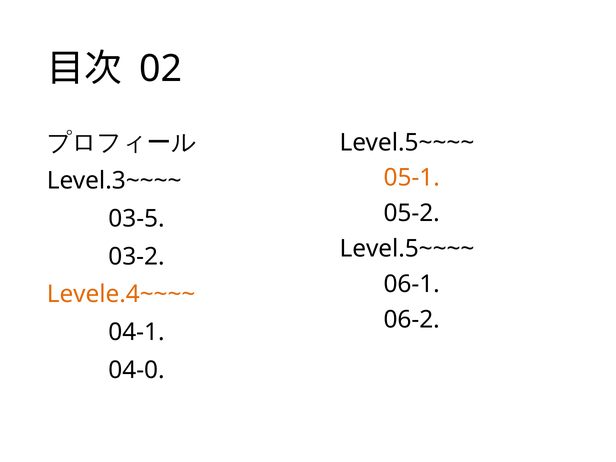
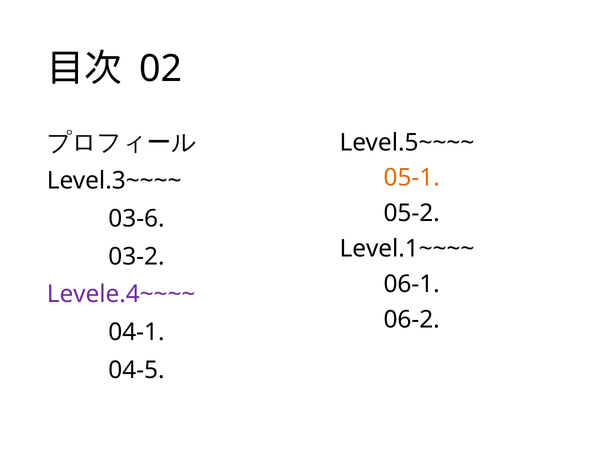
03-5: 03-5 -> 03-6
Level.5~~~~ at (407, 249): Level.5~~~~ -> Level.1~~~~
Levele.4~~~~ colour: orange -> purple
04-0: 04-0 -> 04-5
